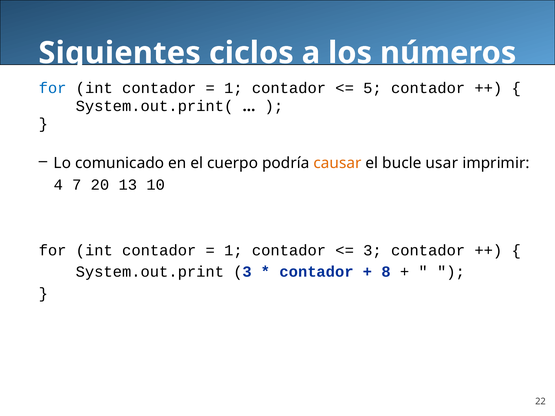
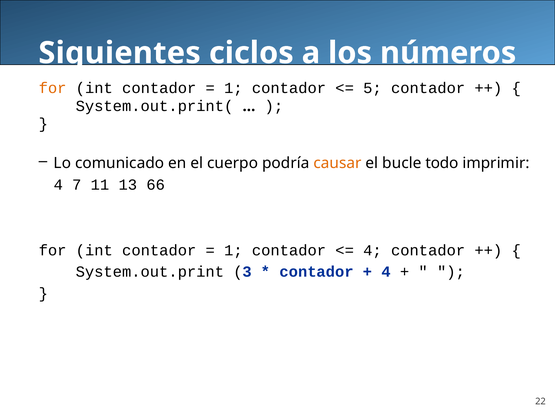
for at (53, 88) colour: blue -> orange
usar: usar -> todo
20: 20 -> 11
10: 10 -> 66
3 at (372, 251): 3 -> 4
8 at (386, 272): 8 -> 4
